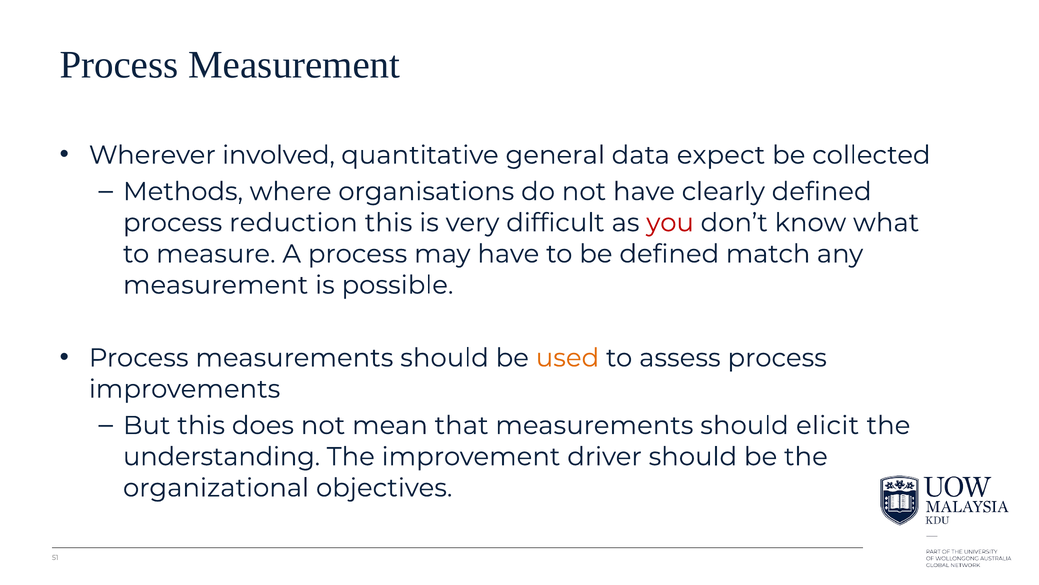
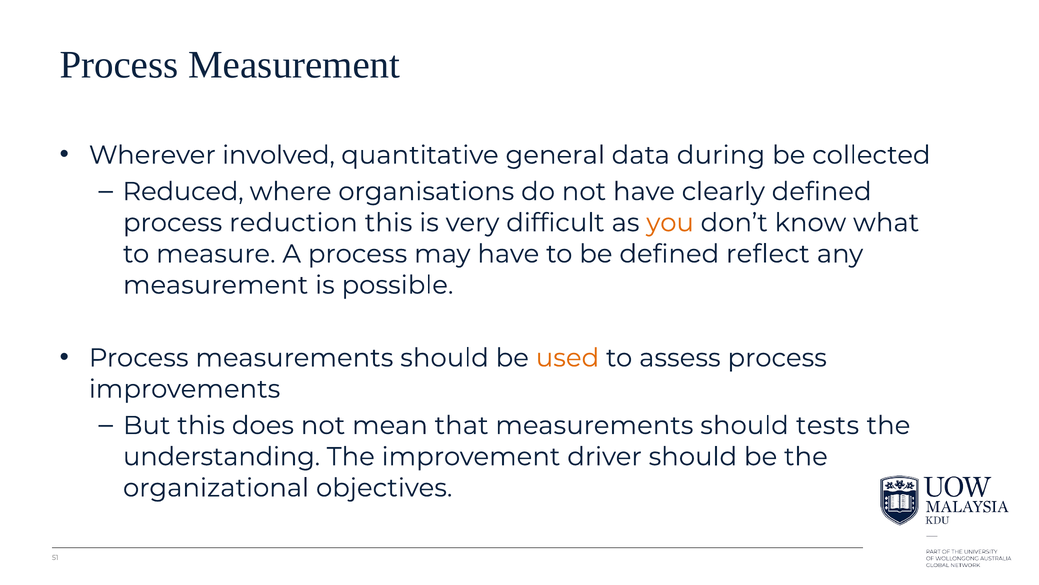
expect: expect -> during
Methods: Methods -> Reduced
you colour: red -> orange
match: match -> reflect
elicit: elicit -> tests
